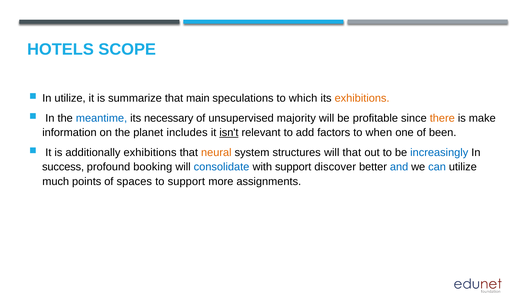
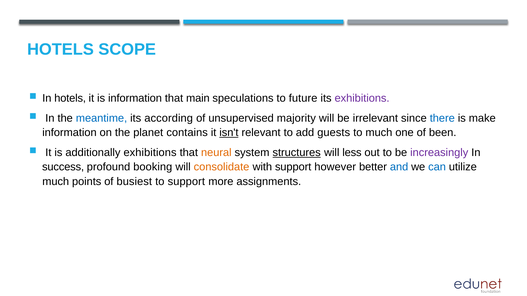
In utilize: utilize -> hotels
is summarize: summarize -> information
which: which -> future
exhibitions at (362, 98) colour: orange -> purple
necessary: necessary -> according
profitable: profitable -> irrelevant
there colour: orange -> blue
includes: includes -> contains
factors: factors -> guests
to when: when -> much
structures underline: none -> present
will that: that -> less
increasingly colour: blue -> purple
consolidate colour: blue -> orange
discover: discover -> however
spaces: spaces -> busiest
